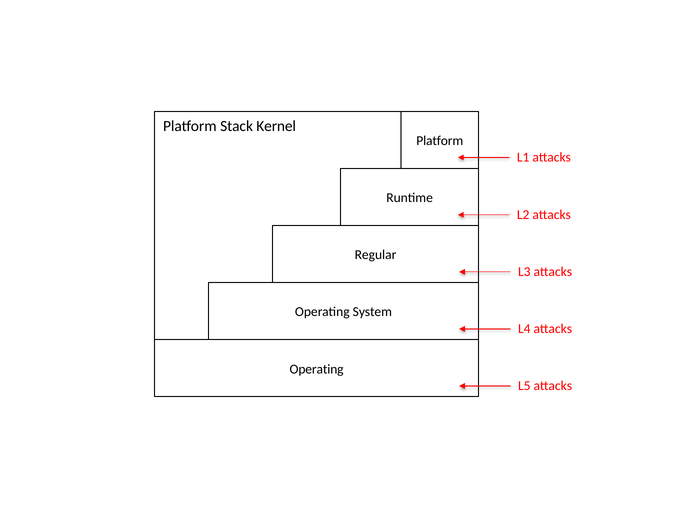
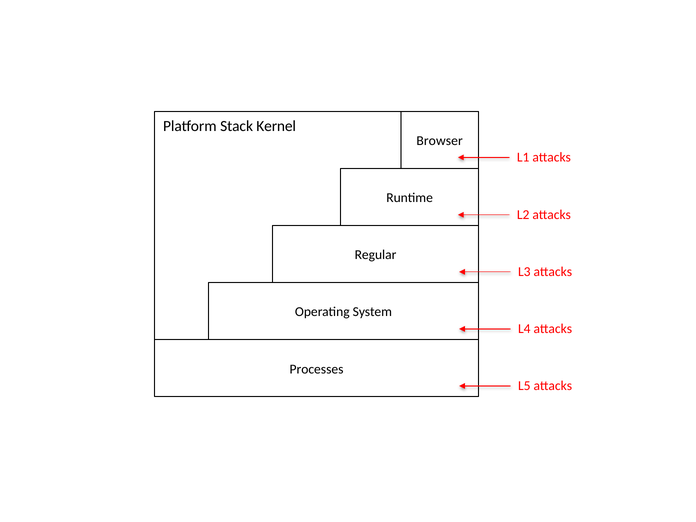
Platform at (440, 141): Platform -> Browser
Operating at (317, 369): Operating -> Processes
